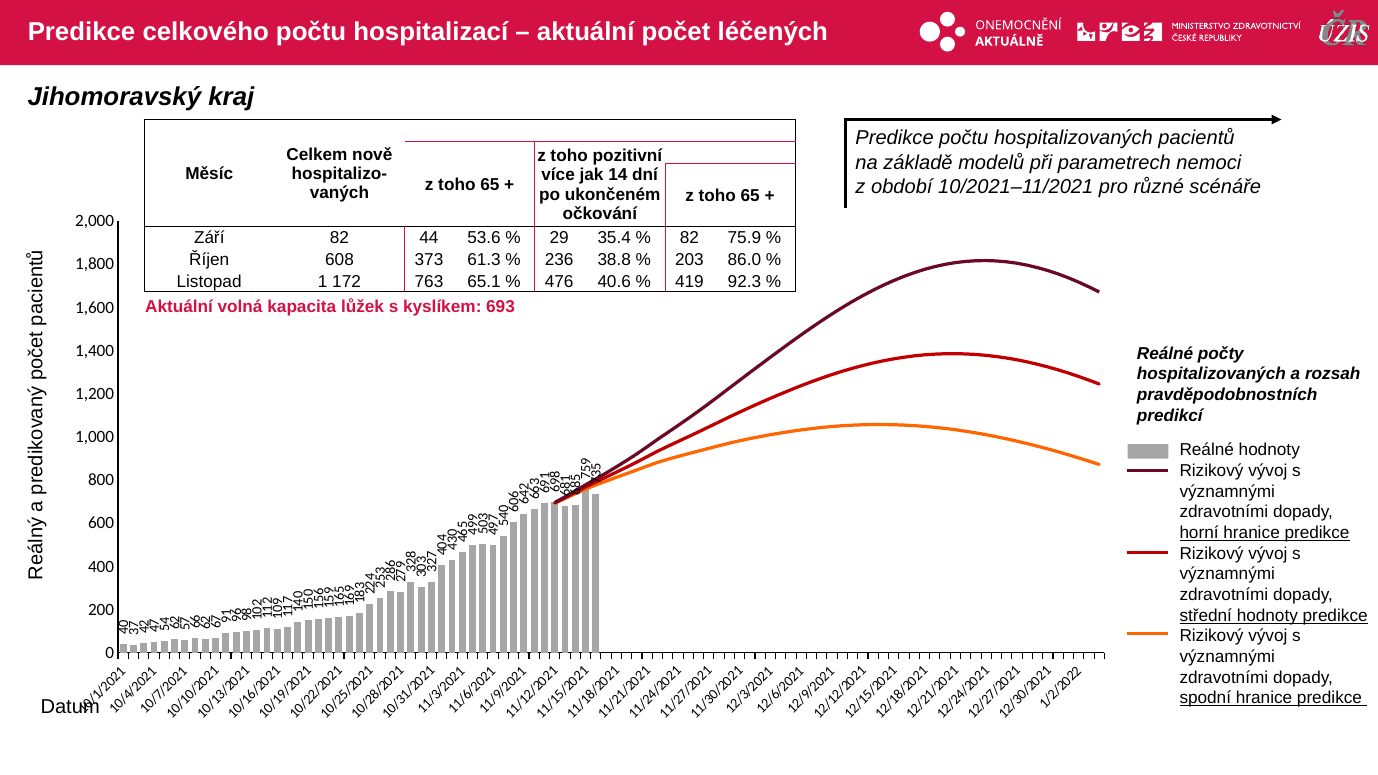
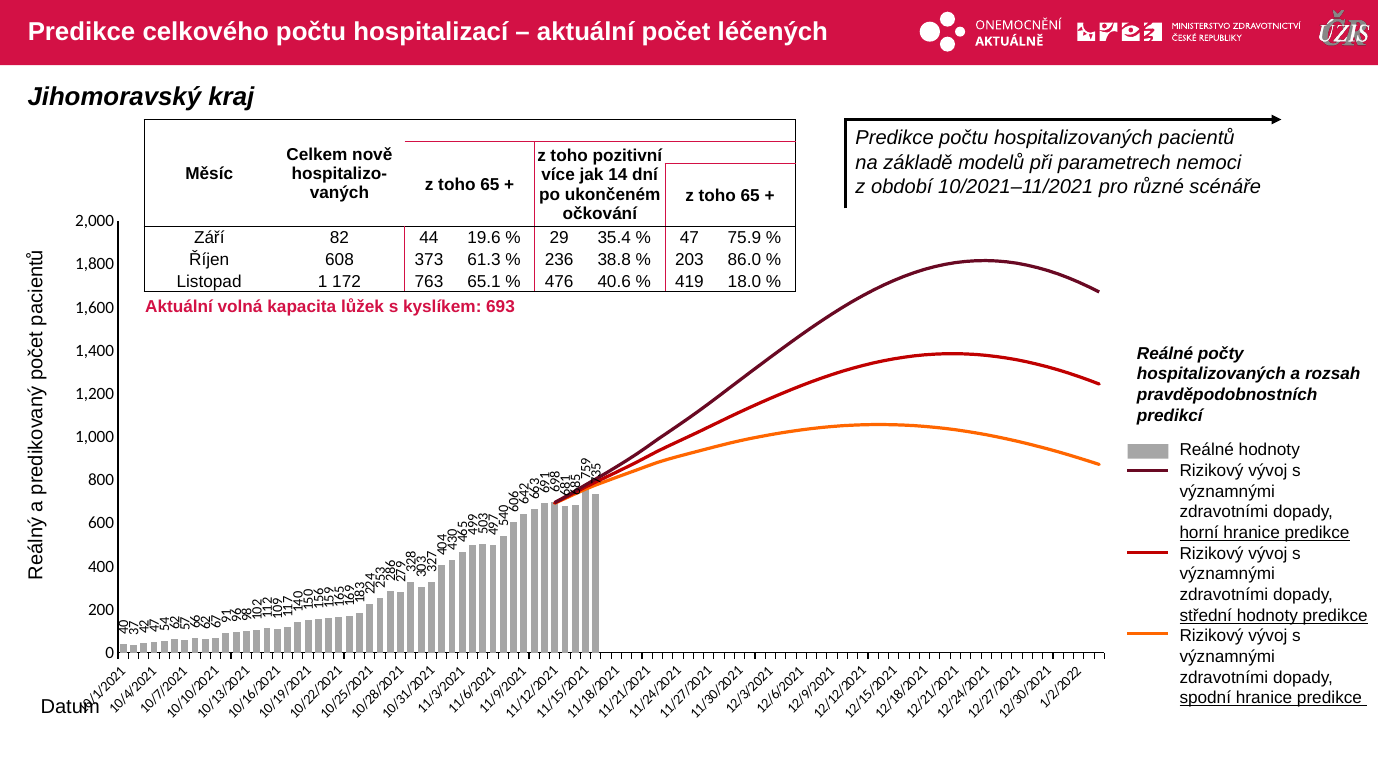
53.6: 53.6 -> 19.6
82 at (689, 238): 82 -> 47
92.3: 92.3 -> 18.0
